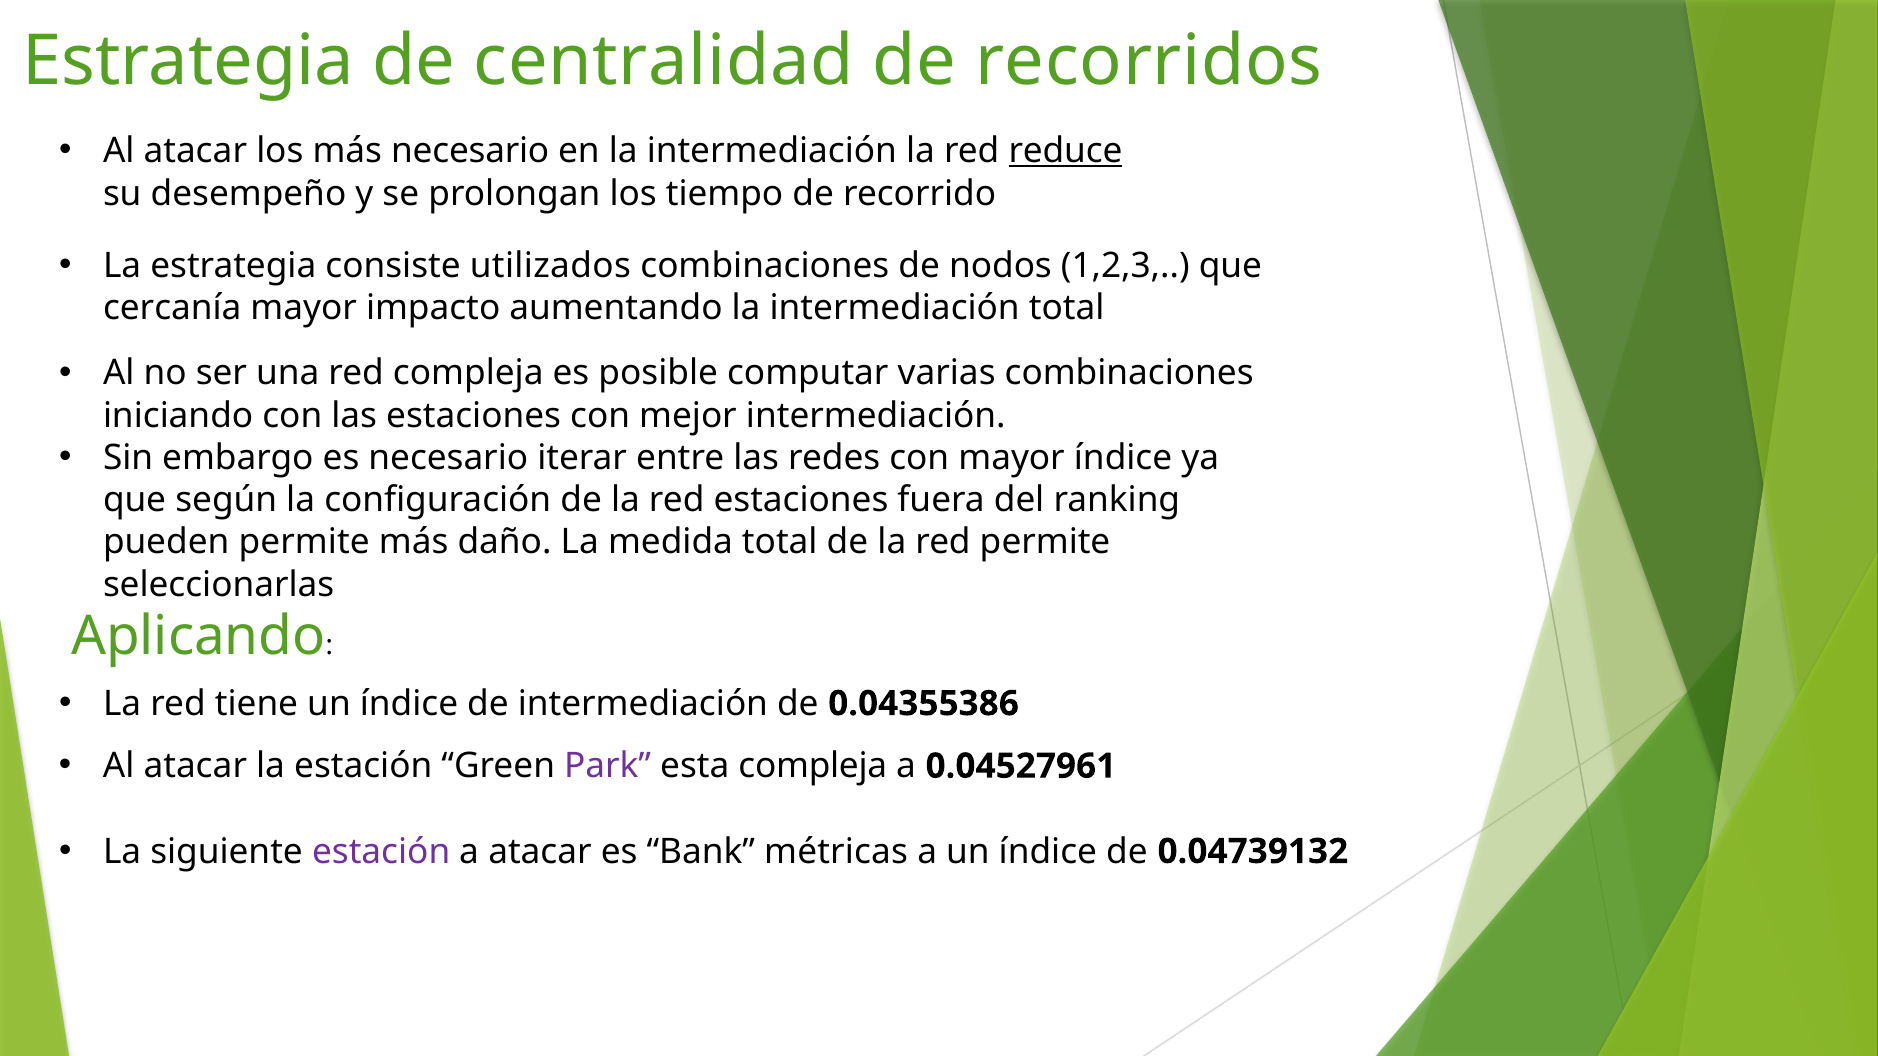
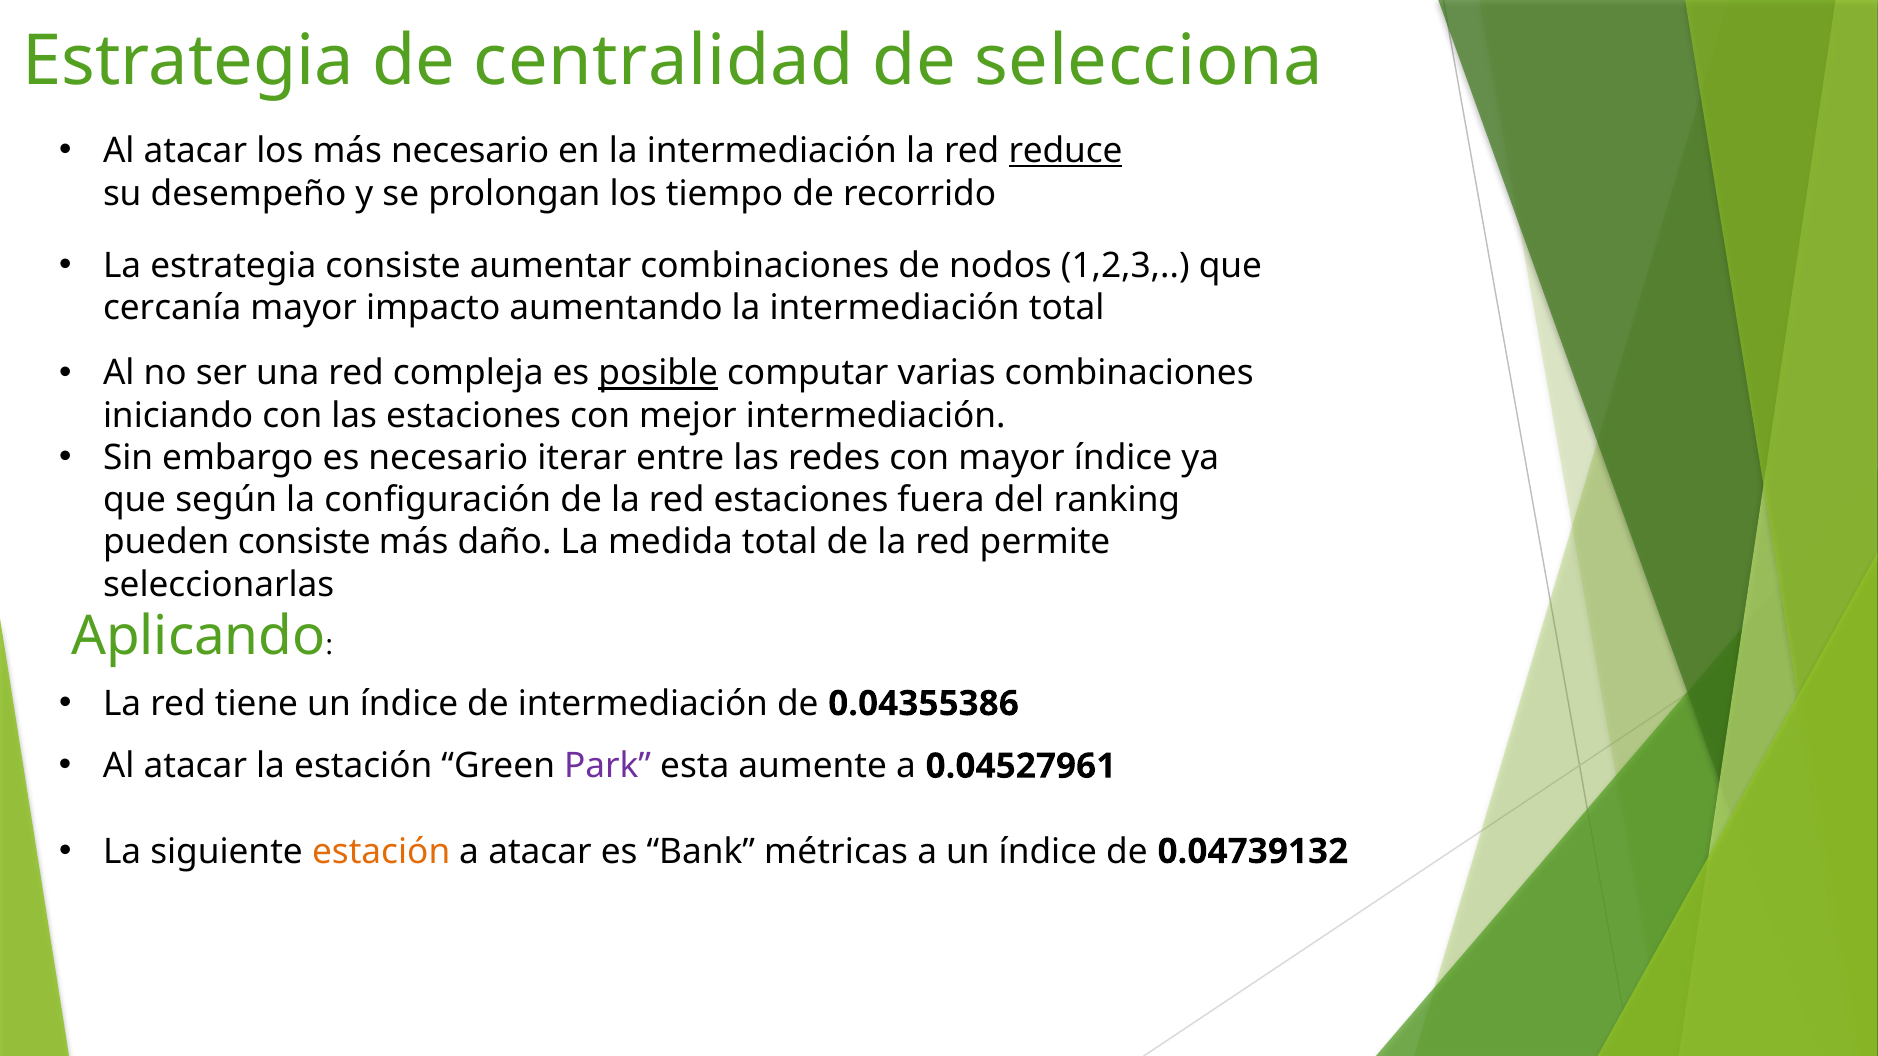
recorridos: recorridos -> selecciona
utilizados: utilizados -> aumentar
posible underline: none -> present
pueden permite: permite -> consiste
esta compleja: compleja -> aumente
estación at (381, 852) colour: purple -> orange
